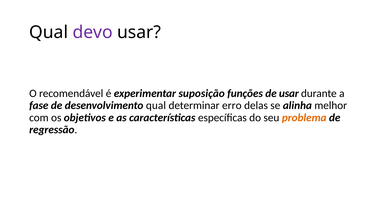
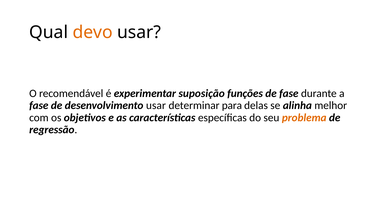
devo colour: purple -> orange
de usar: usar -> fase
desenvolvimento qual: qual -> usar
erro: erro -> para
